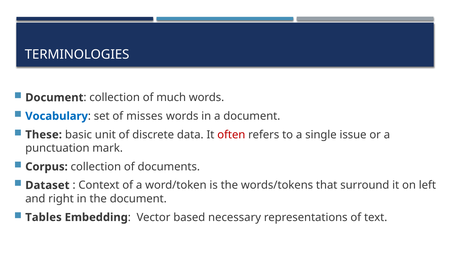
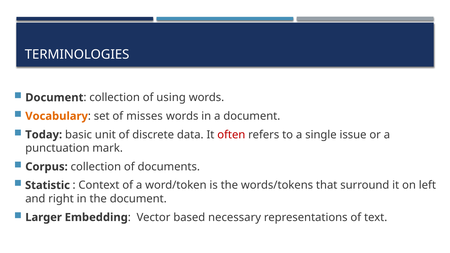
much: much -> using
Vocabulary colour: blue -> orange
These: These -> Today
Dataset: Dataset -> Statistic
Tables: Tables -> Larger
